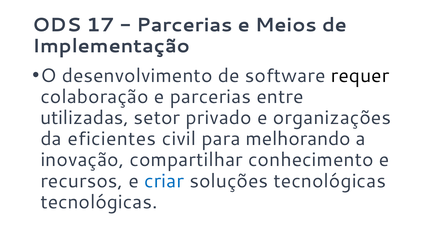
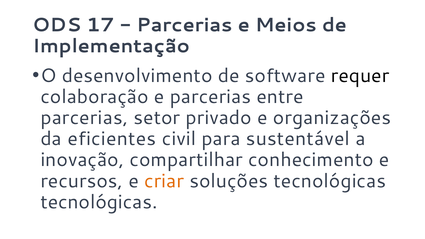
utilizadas at (84, 118): utilizadas -> parcerias
melhorando: melhorando -> sustentável
criar colour: blue -> orange
